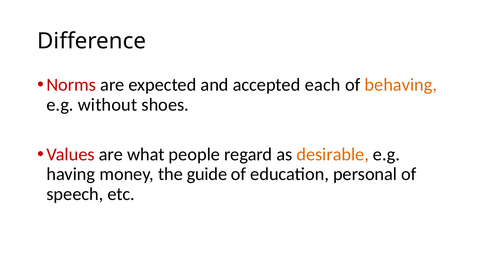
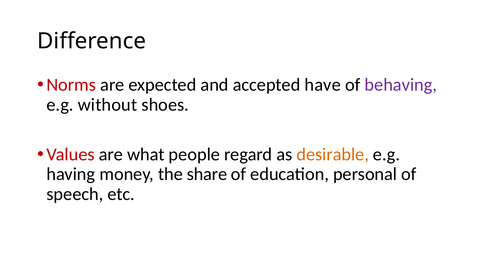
each: each -> have
behaving colour: orange -> purple
guide: guide -> share
